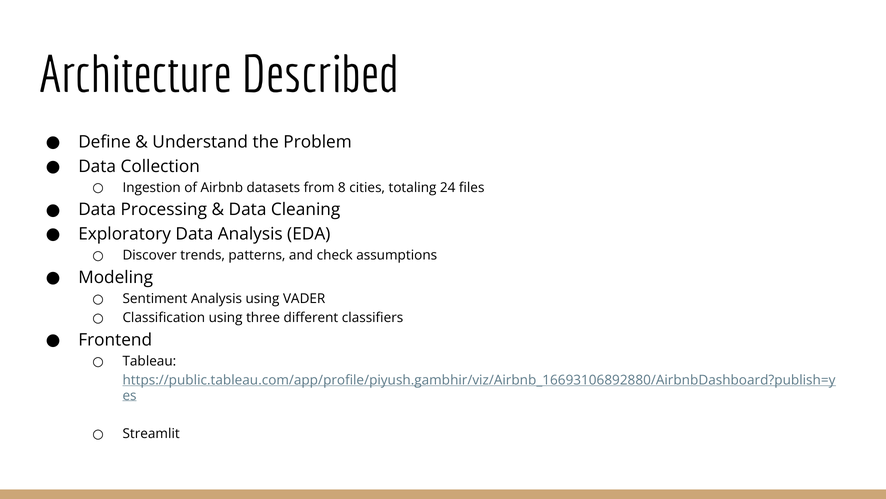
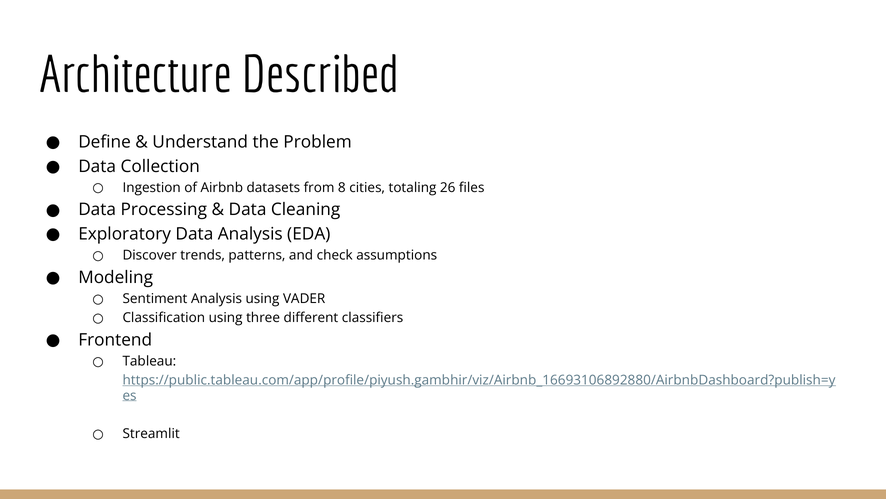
24: 24 -> 26
